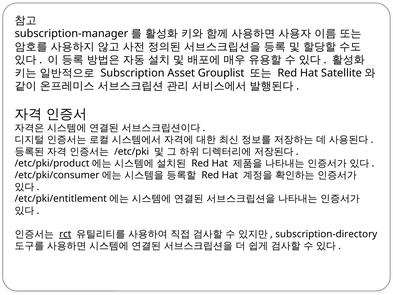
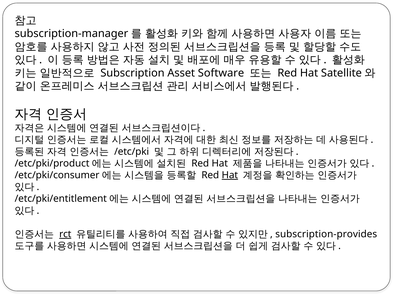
Grouplist: Grouplist -> Software
Hat at (230, 175) underline: none -> present
subscription-directory: subscription-directory -> subscription-provides
